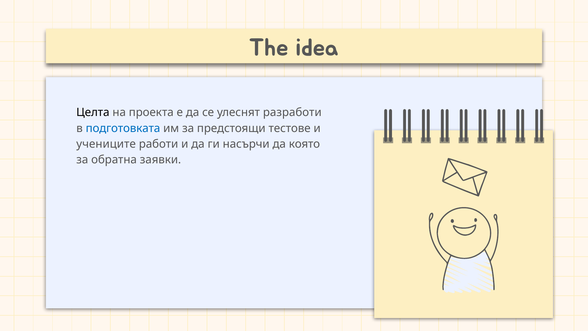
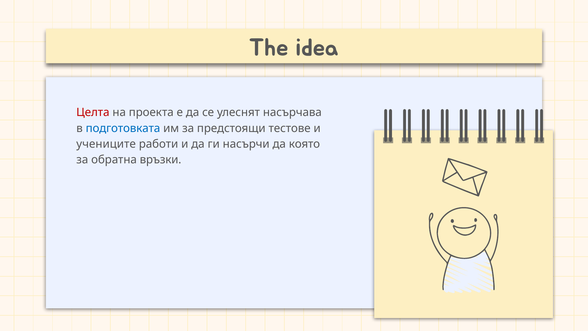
Целта colour: black -> red
разработи: разработи -> насърчава
заявки: заявки -> връзки
